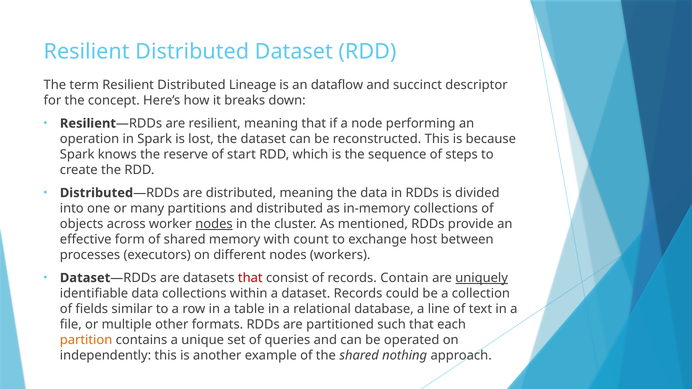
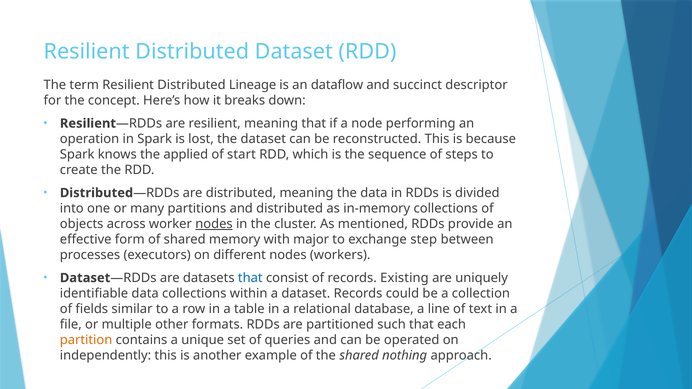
reserve: reserve -> applied
count: count -> major
host: host -> step
that at (250, 278) colour: red -> blue
Contain: Contain -> Existing
uniquely underline: present -> none
